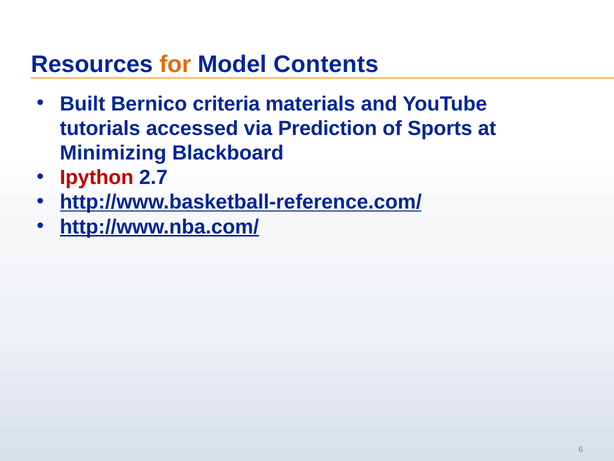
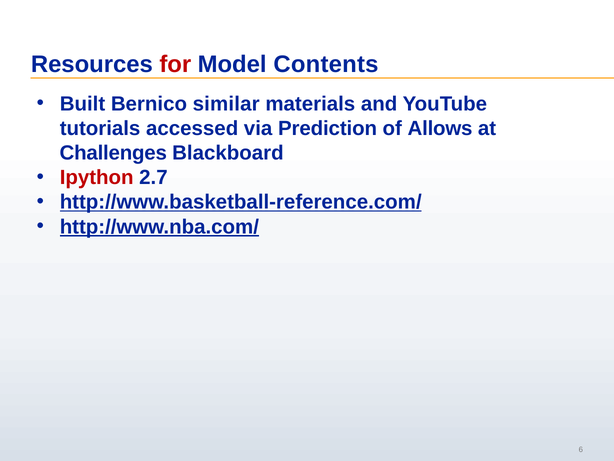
for colour: orange -> red
criteria: criteria -> similar
Sports: Sports -> Allows
Minimizing: Minimizing -> Challenges
